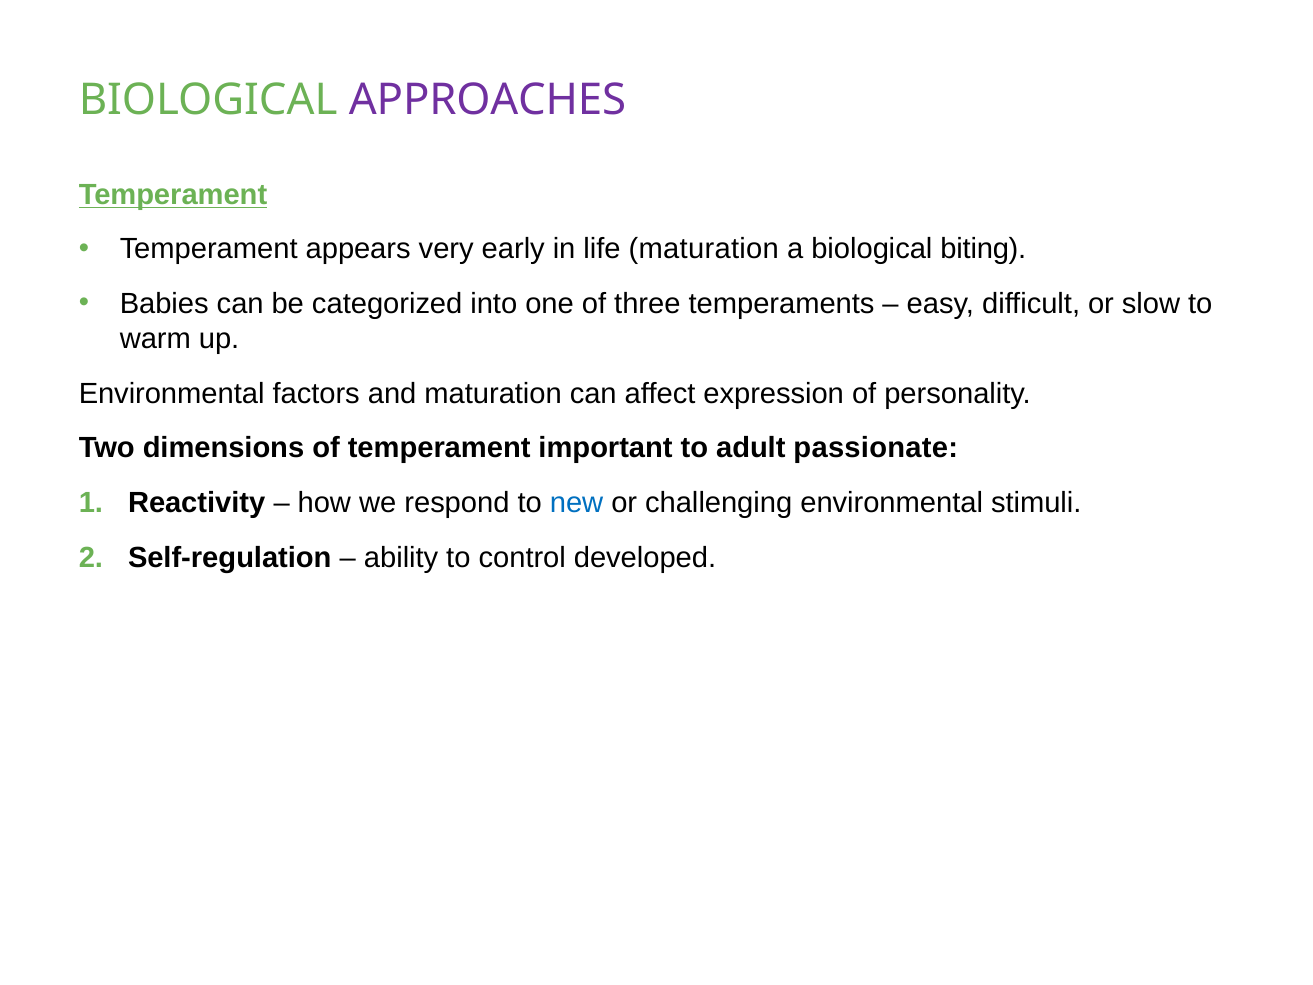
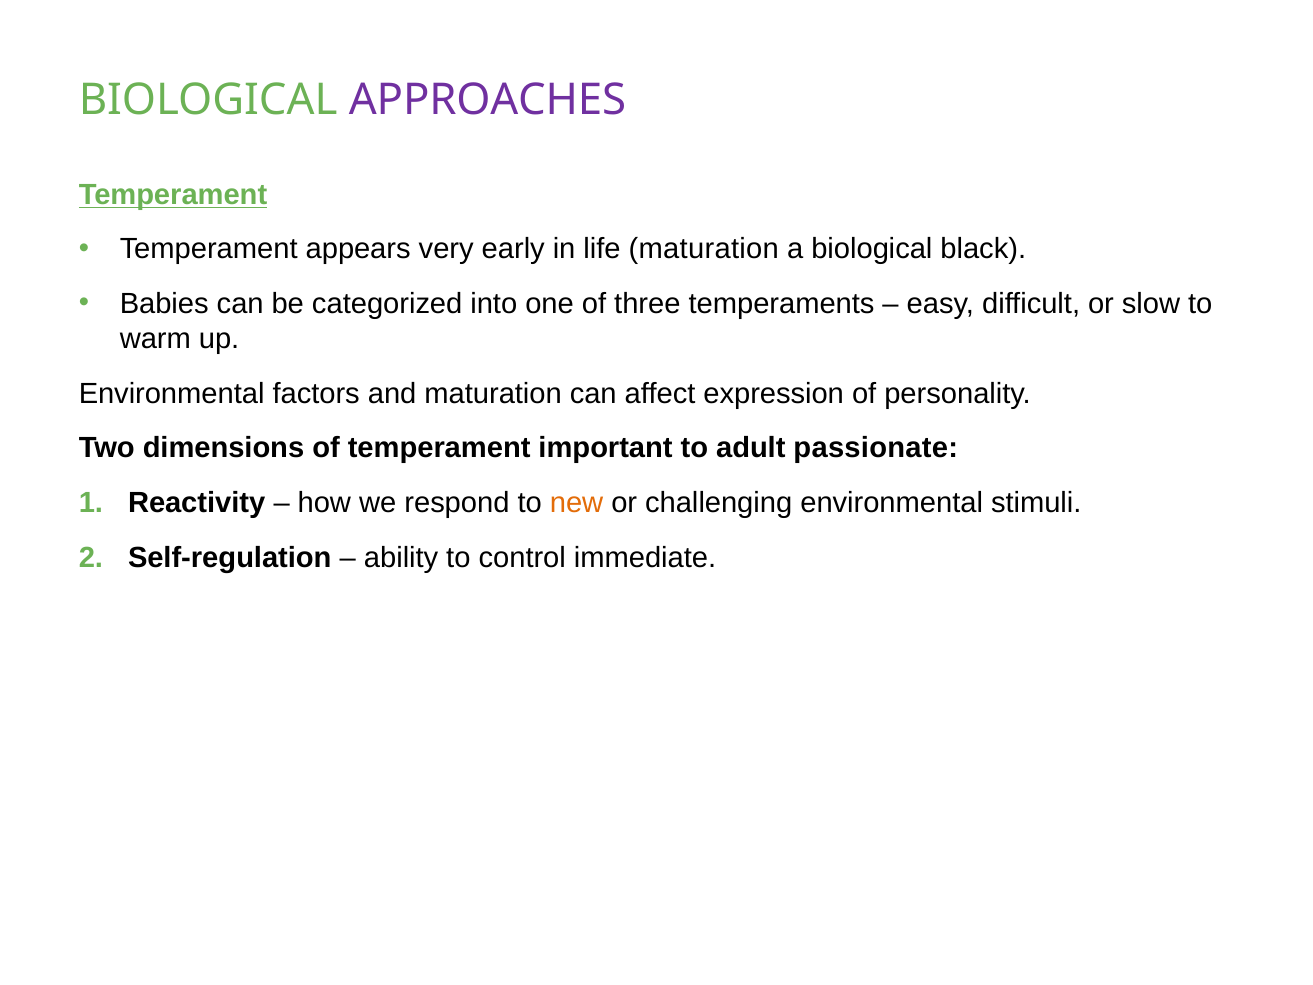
biting: biting -> black
new colour: blue -> orange
developed: developed -> immediate
